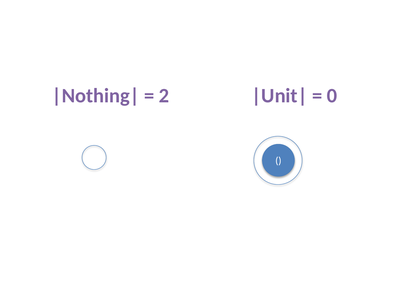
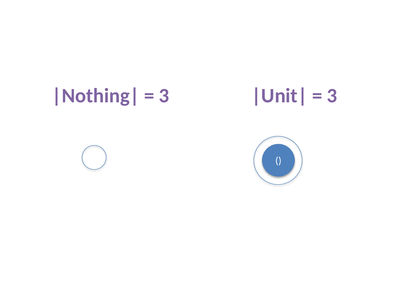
2 at (164, 96): 2 -> 3
0 at (332, 96): 0 -> 3
